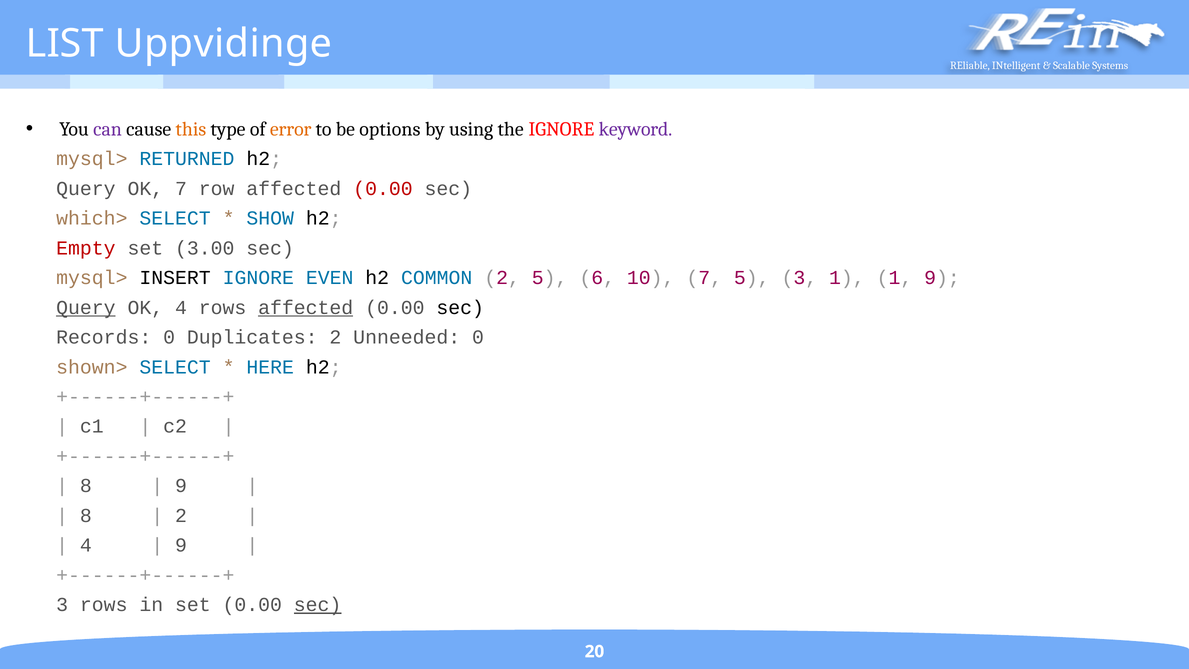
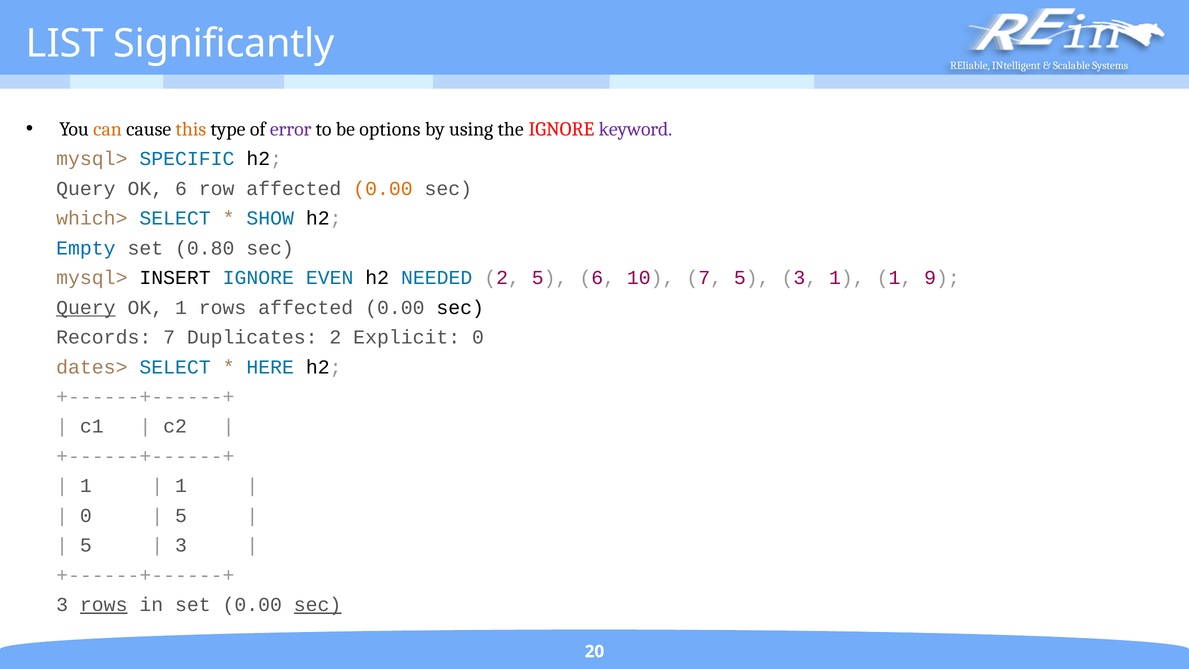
Uppvidinge: Uppvidinge -> Significantly
can colour: purple -> orange
error colour: orange -> purple
RETURNED: RETURNED -> SPECIFIC
OK 7: 7 -> 6
0.00 at (383, 189) colour: red -> orange
Empty colour: red -> blue
3.00: 3.00 -> 0.80
COMMON: COMMON -> NEEDED
OK 4: 4 -> 1
affected at (306, 307) underline: present -> none
Records 0: 0 -> 7
Unneeded: Unneeded -> Explicit
shown>: shown> -> dates>
8 at (86, 486): 8 -> 1
9 at (181, 486): 9 -> 1
8 at (86, 516): 8 -> 0
2 at (181, 516): 2 -> 5
4 at (86, 545): 4 -> 5
9 at (181, 545): 9 -> 3
rows at (104, 605) underline: none -> present
